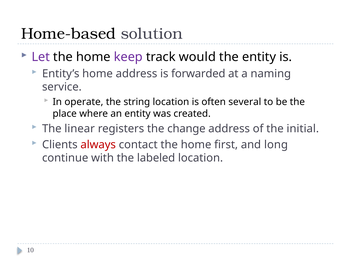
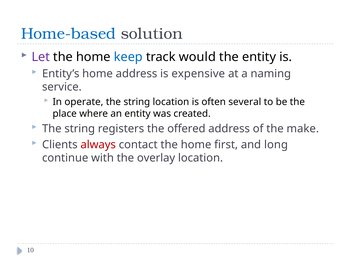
Home-based colour: black -> blue
keep colour: purple -> blue
forwarded: forwarded -> expensive
linear at (80, 129): linear -> string
change: change -> offered
initial: initial -> make
labeled: labeled -> overlay
